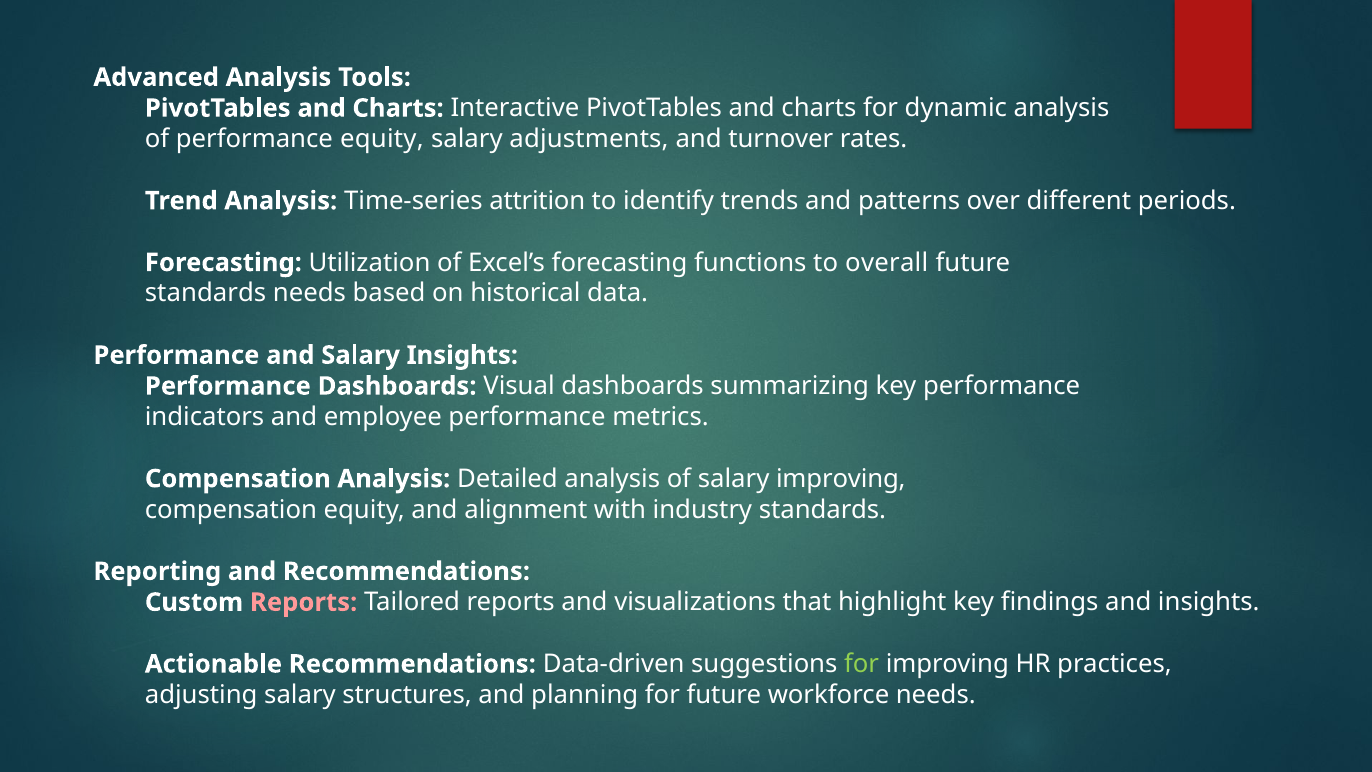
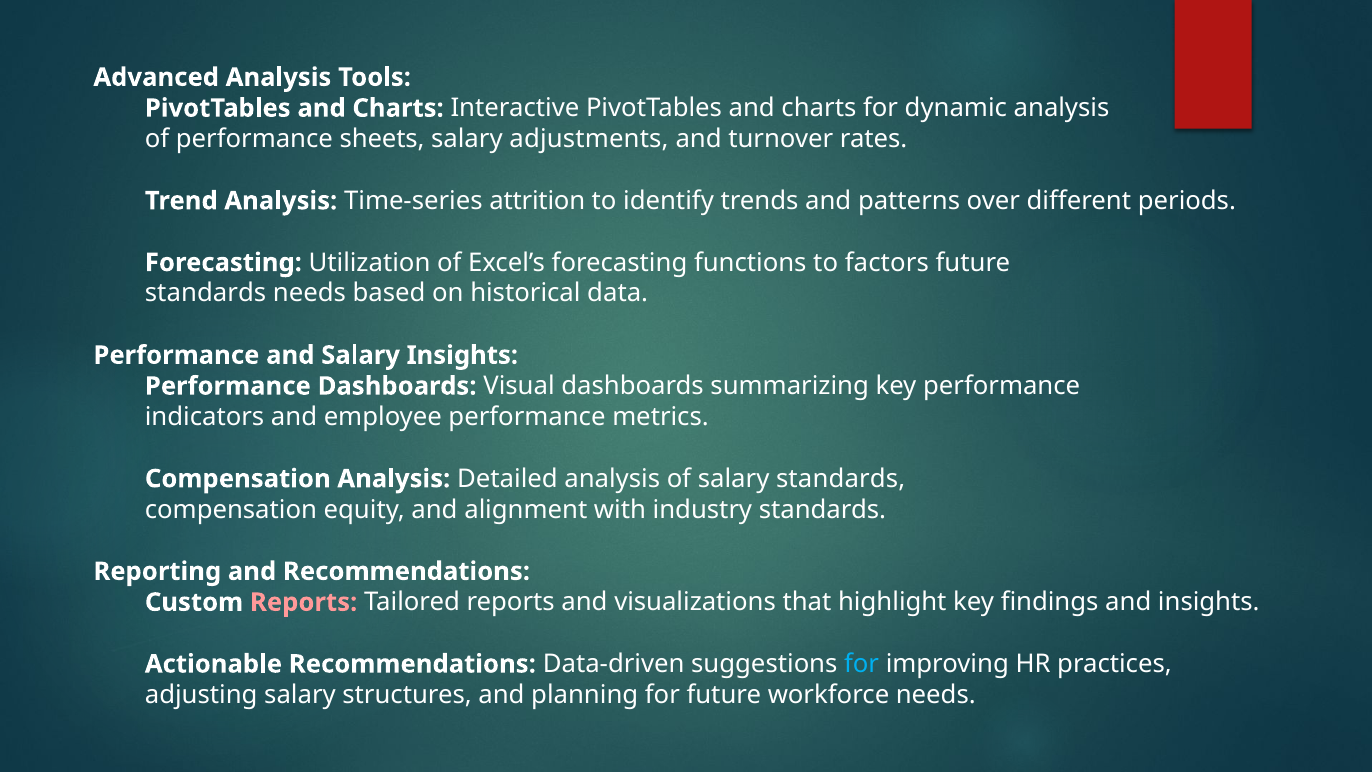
performance equity: equity -> sheets
overall: overall -> factors
salary improving: improving -> standards
for at (862, 664) colour: light green -> light blue
